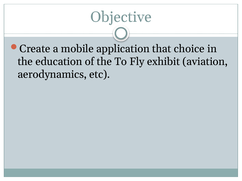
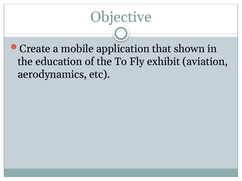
choice: choice -> shown
